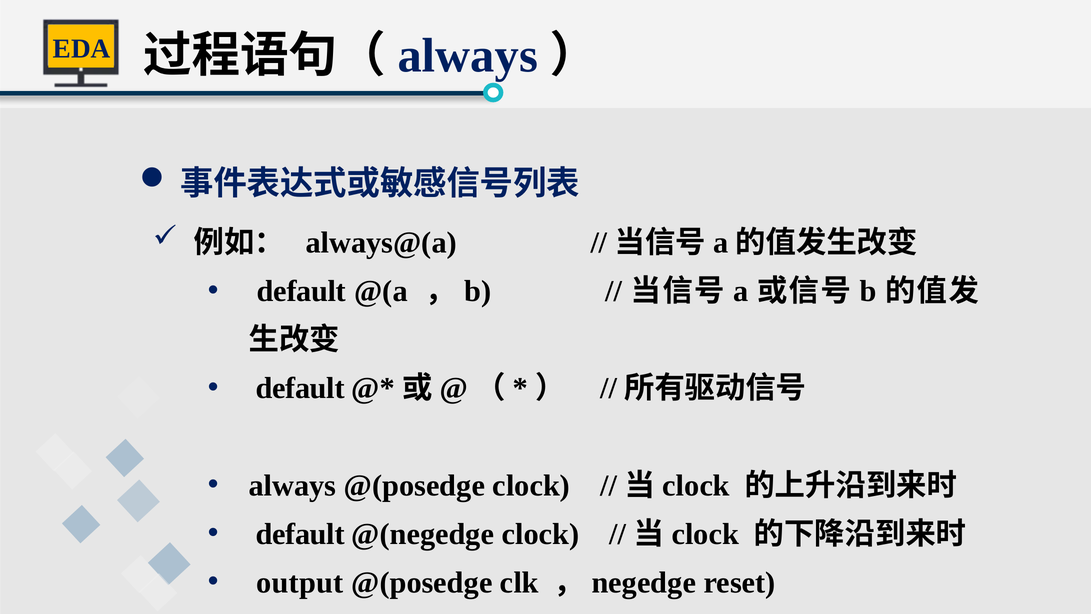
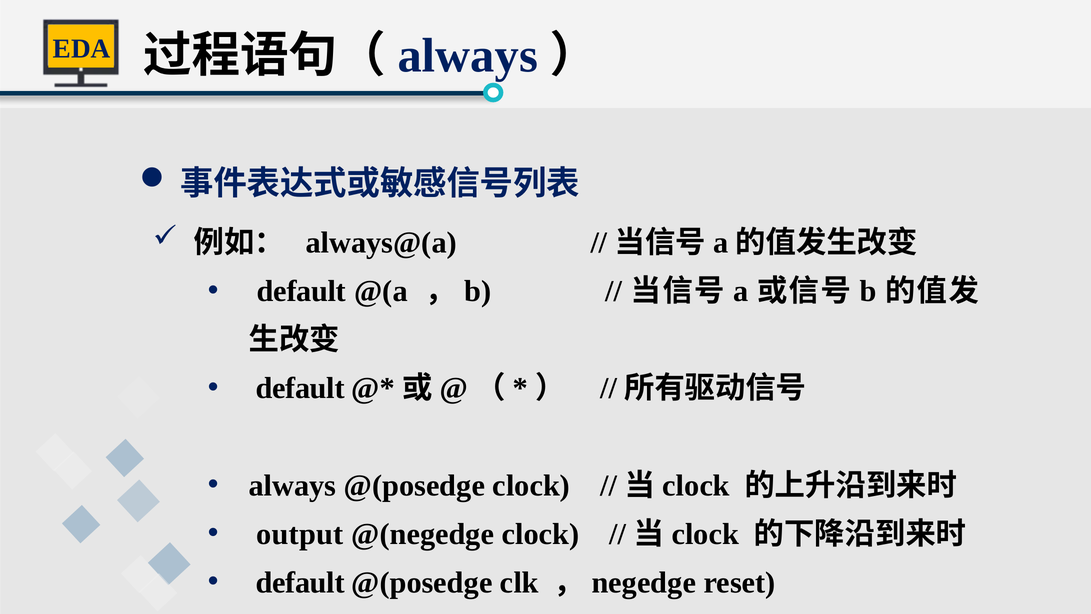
default at (300, 534): default -> output
output at (300, 582): output -> default
